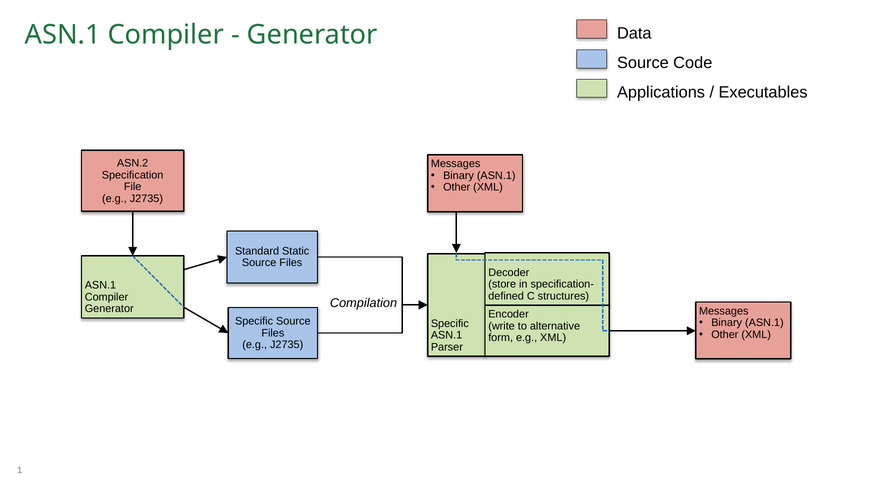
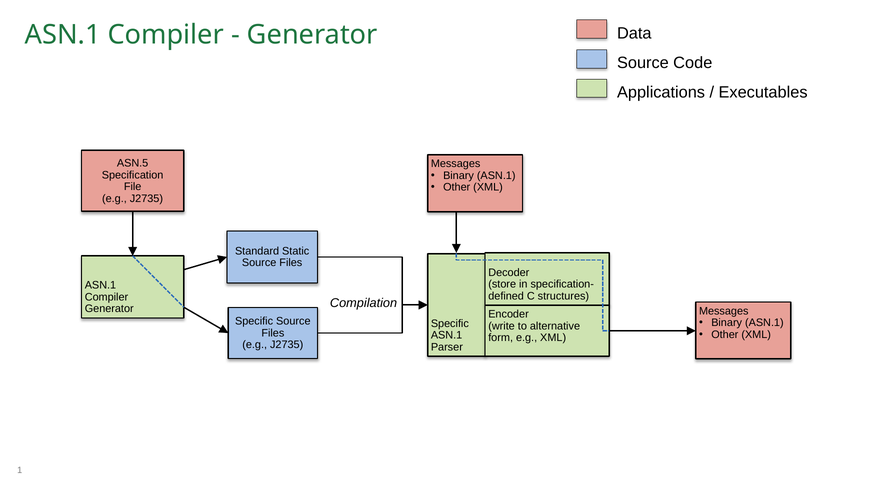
ASN.2: ASN.2 -> ASN.5
